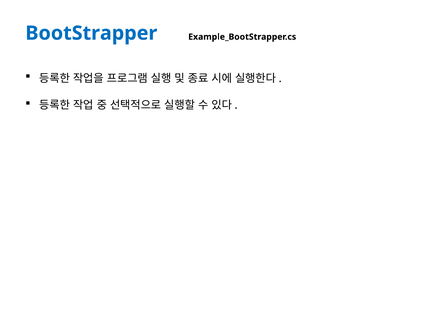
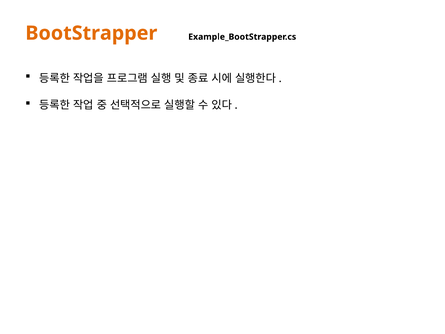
BootStrapper colour: blue -> orange
